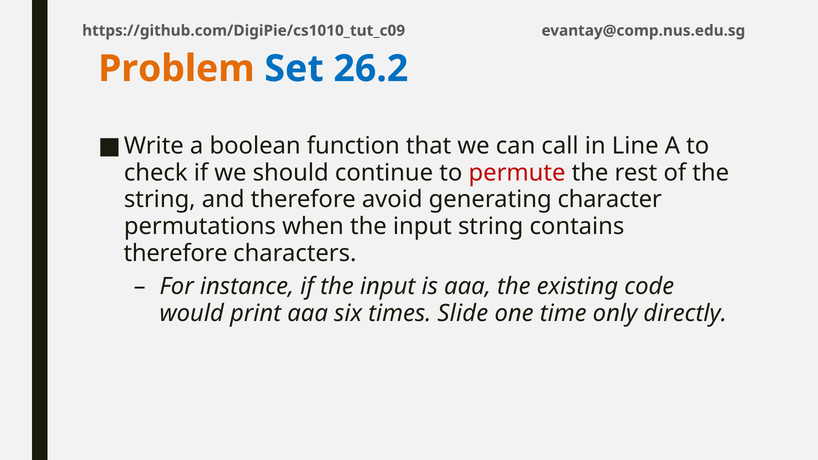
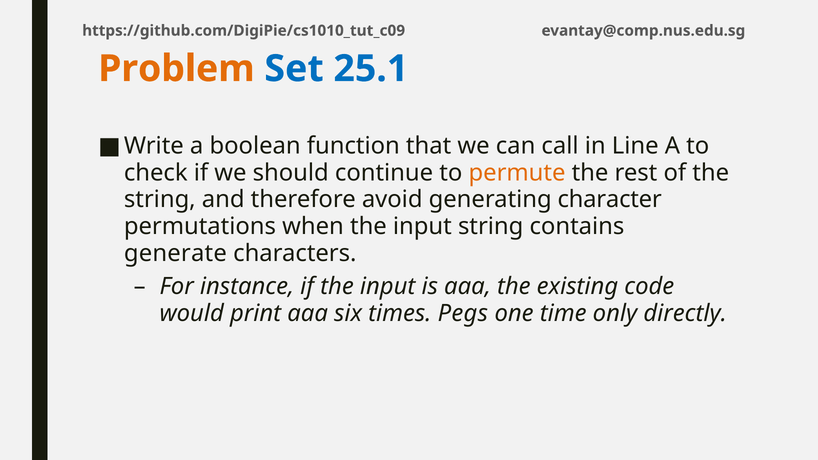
26.2: 26.2 -> 25.1
permute colour: red -> orange
therefore at (176, 253): therefore -> generate
Slide: Slide -> Pegs
